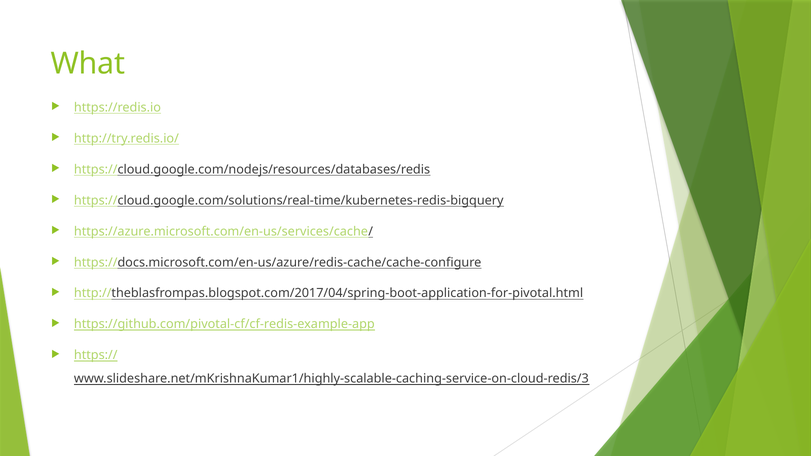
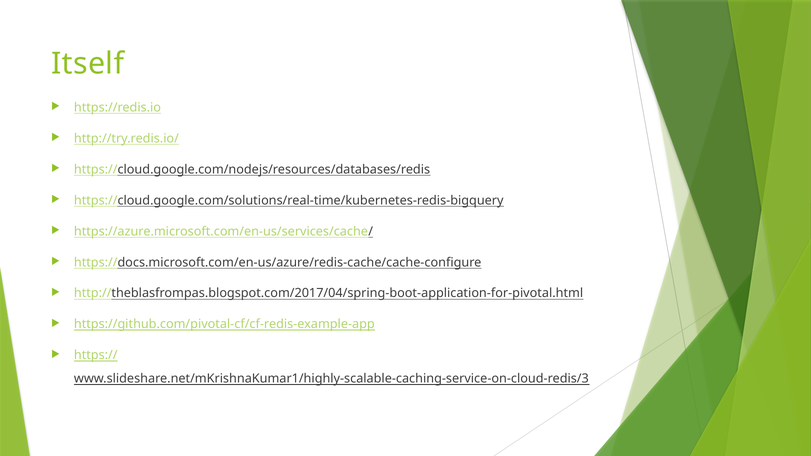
What: What -> Itself
